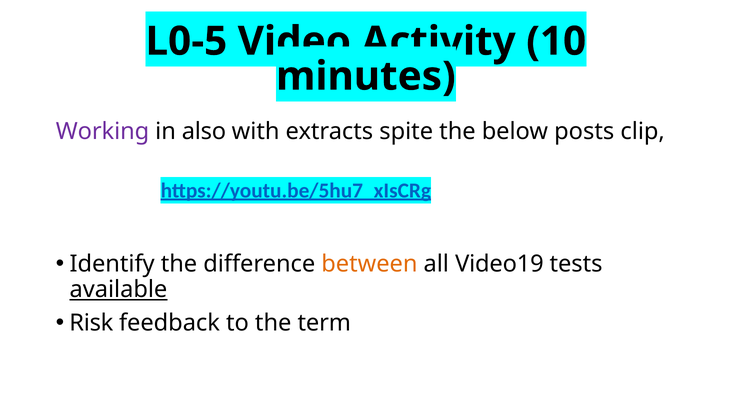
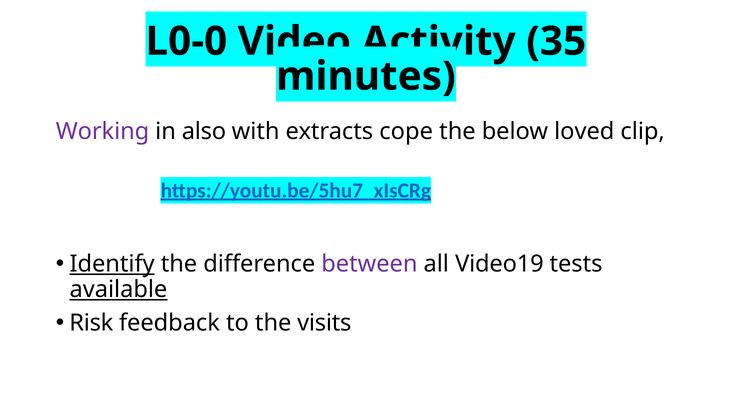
L0-5: L0-5 -> L0-0
10: 10 -> 35
spite: spite -> cope
posts: posts -> loved
Identify underline: none -> present
between colour: orange -> purple
term: term -> visits
